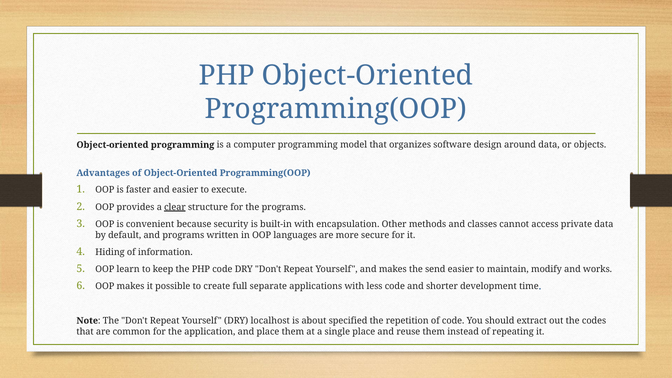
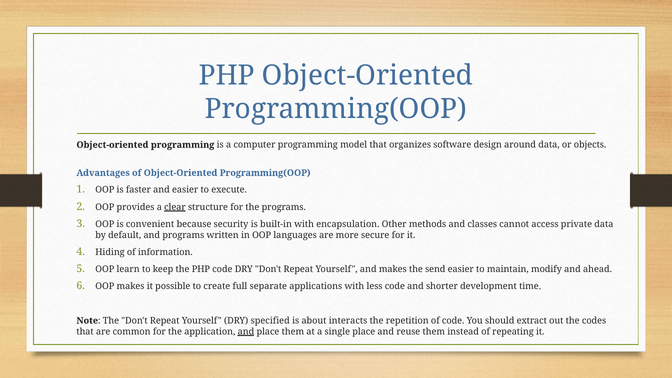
works: works -> ahead
localhost: localhost -> specified
specified: specified -> interacts
and at (246, 332) underline: none -> present
